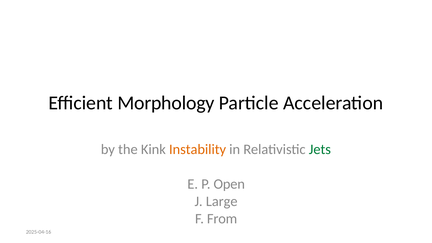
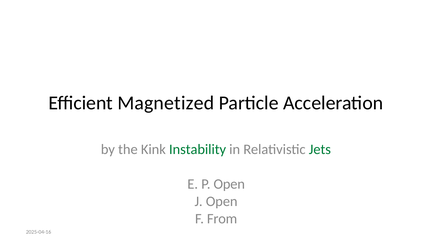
Morphology: Morphology -> Magnetized
Instability colour: orange -> green
J Large: Large -> Open
